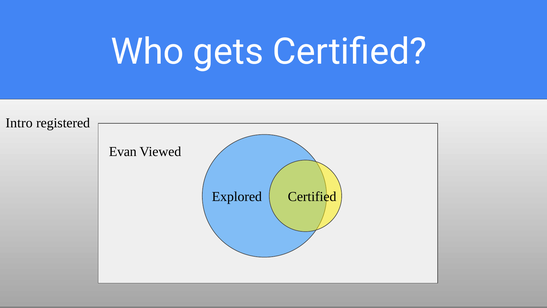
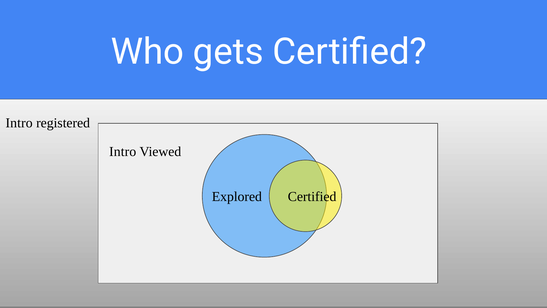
Evan at (123, 151): Evan -> Intro
